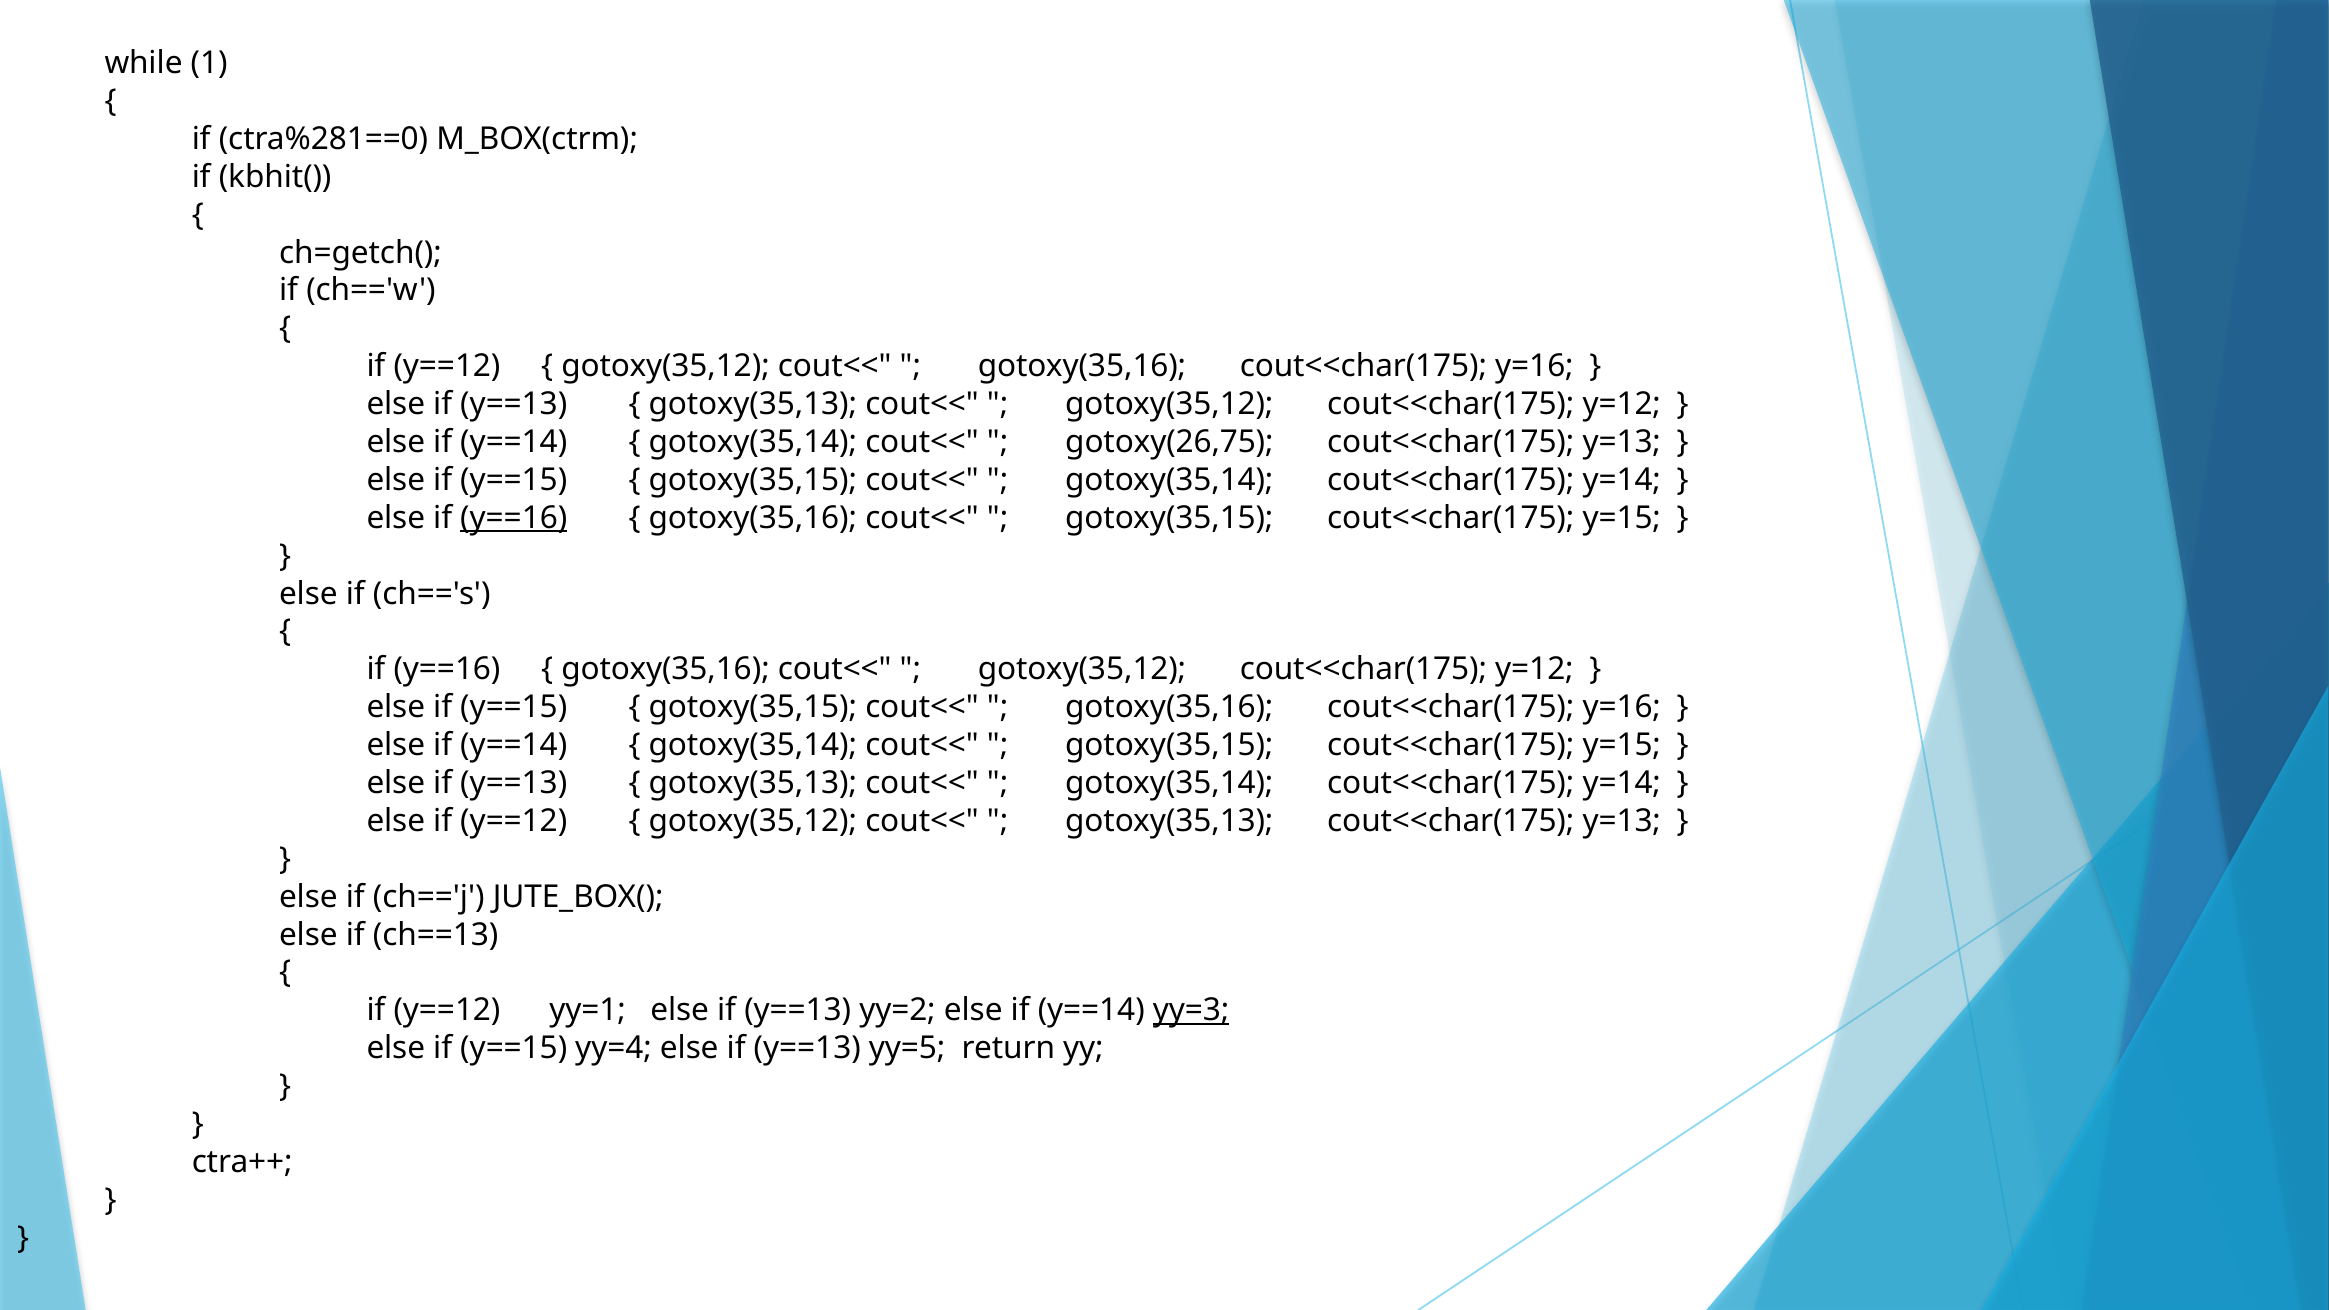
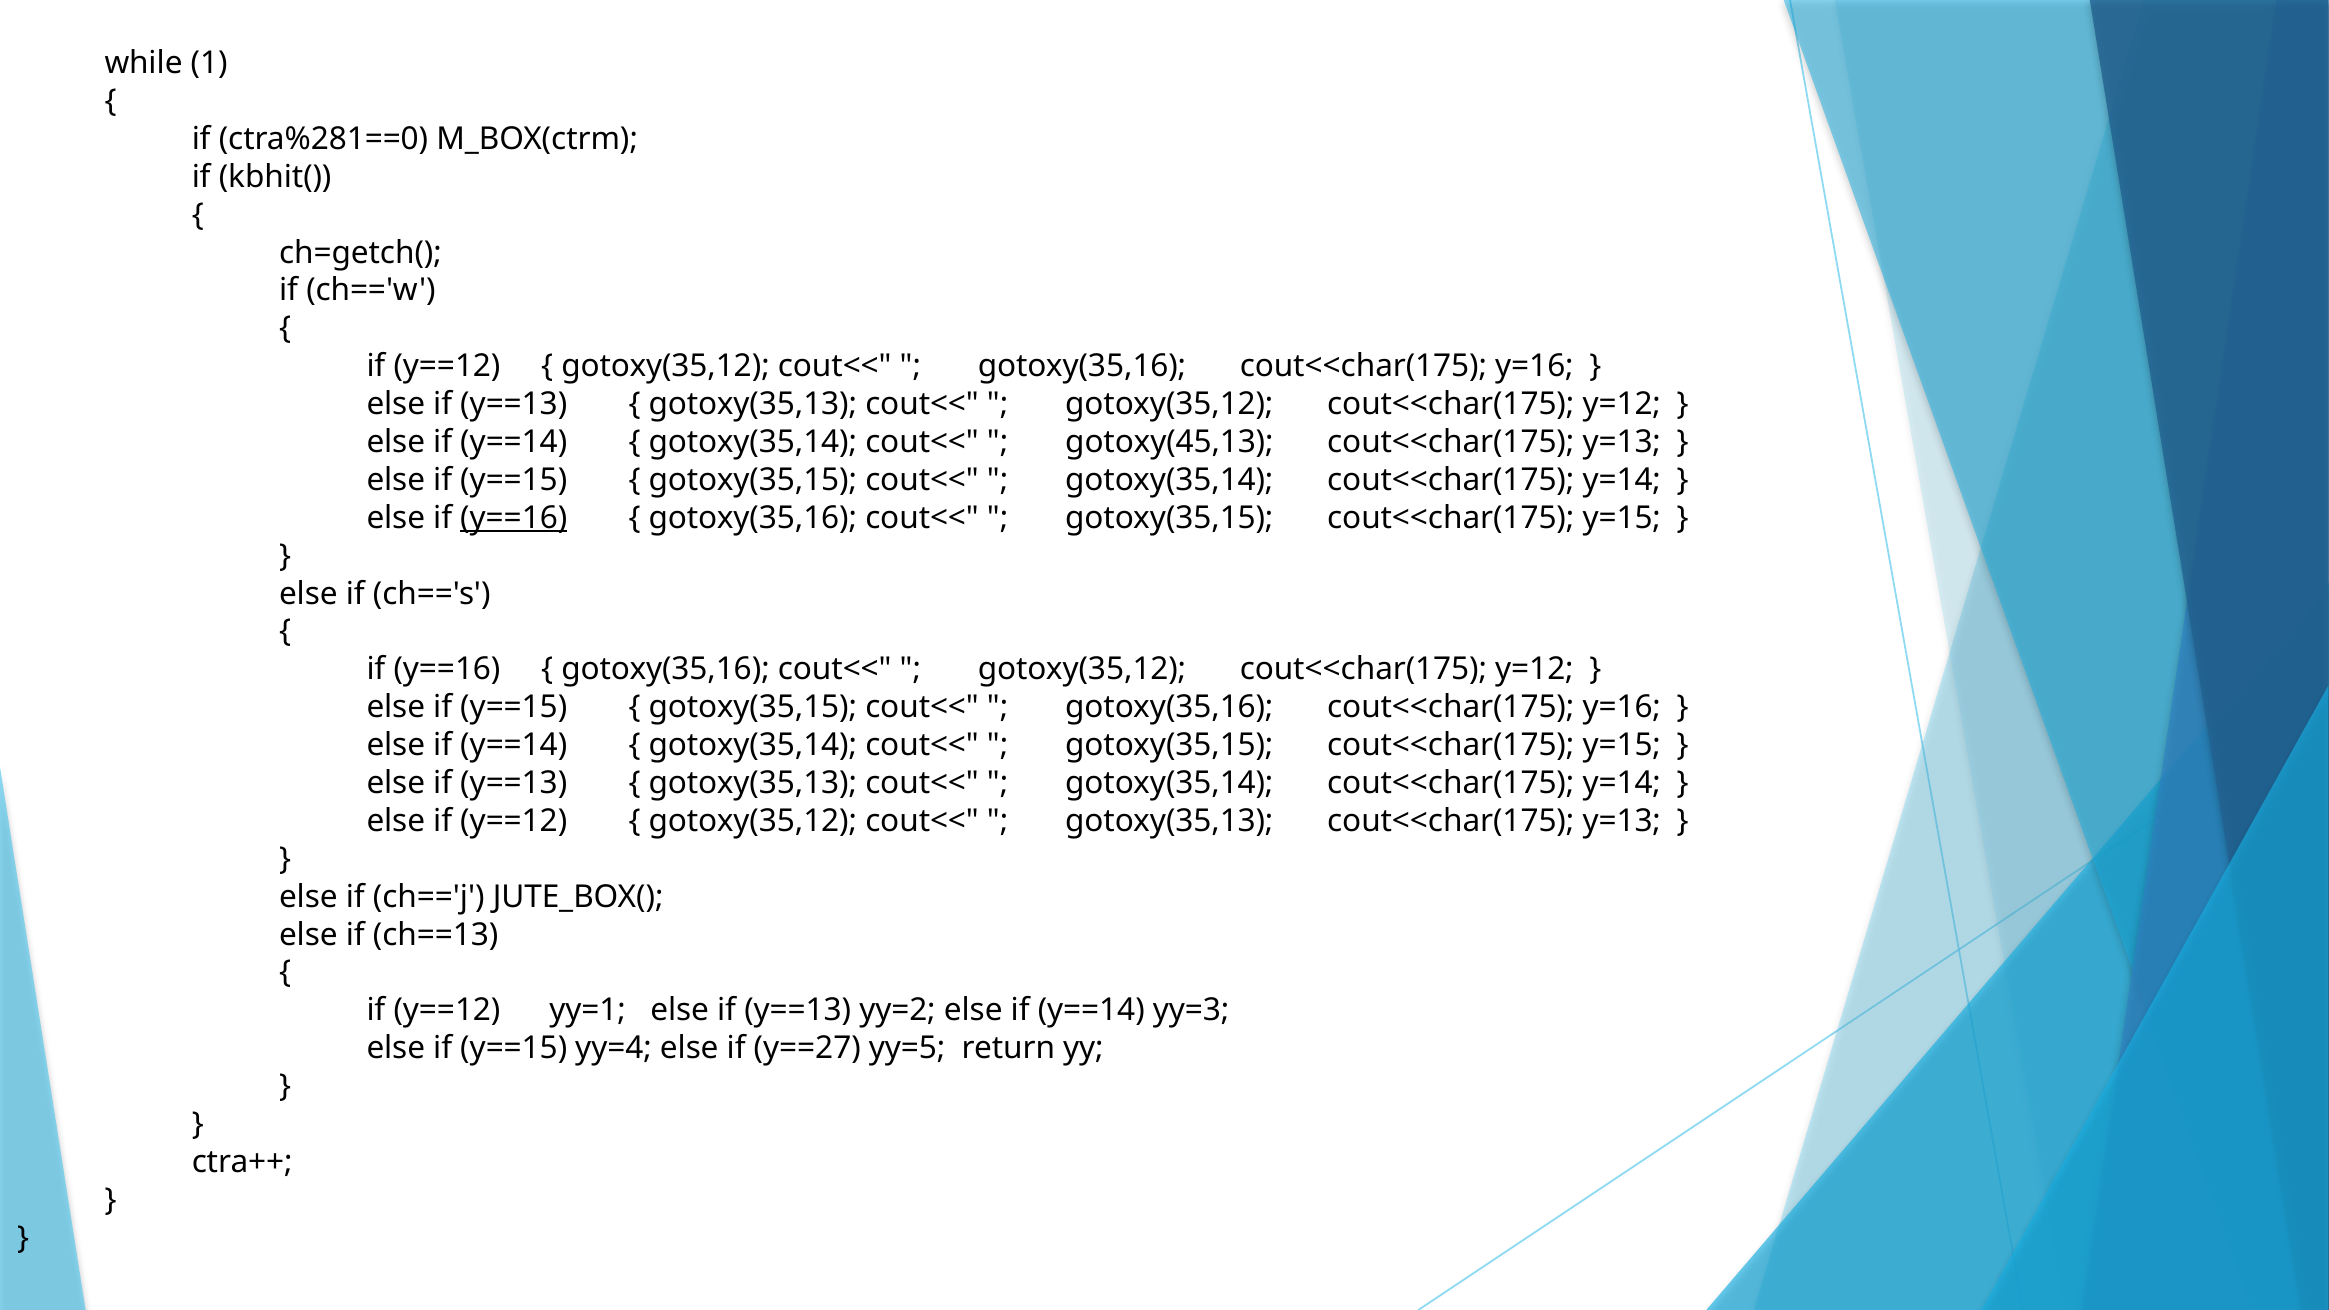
gotoxy(26,75: gotoxy(26,75 -> gotoxy(45,13
yy=3 underline: present -> none
yy=4 else if y==13: y==13 -> y==27
